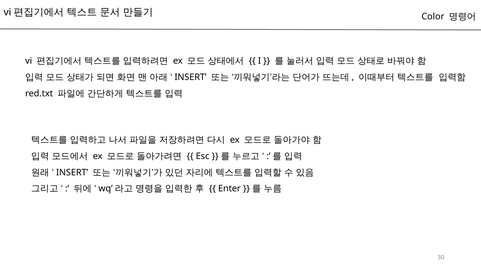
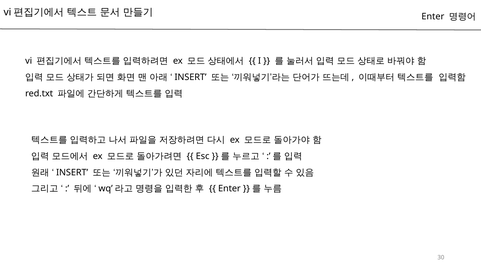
Color at (433, 16): Color -> Enter
